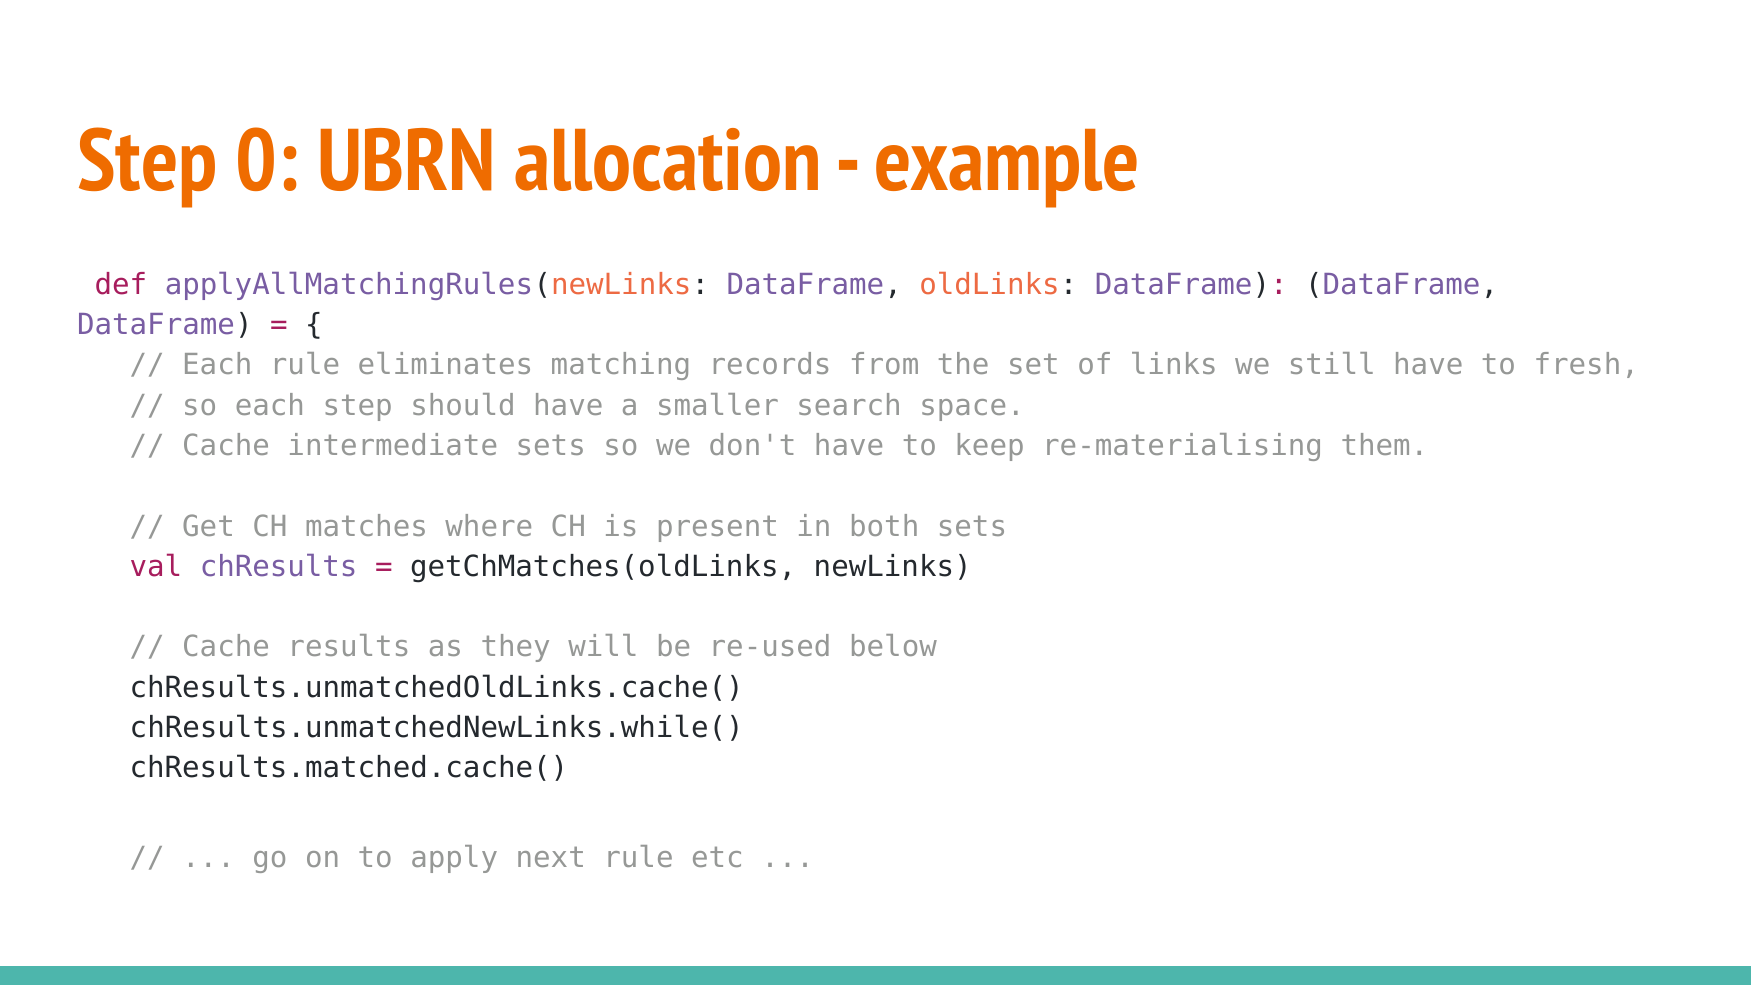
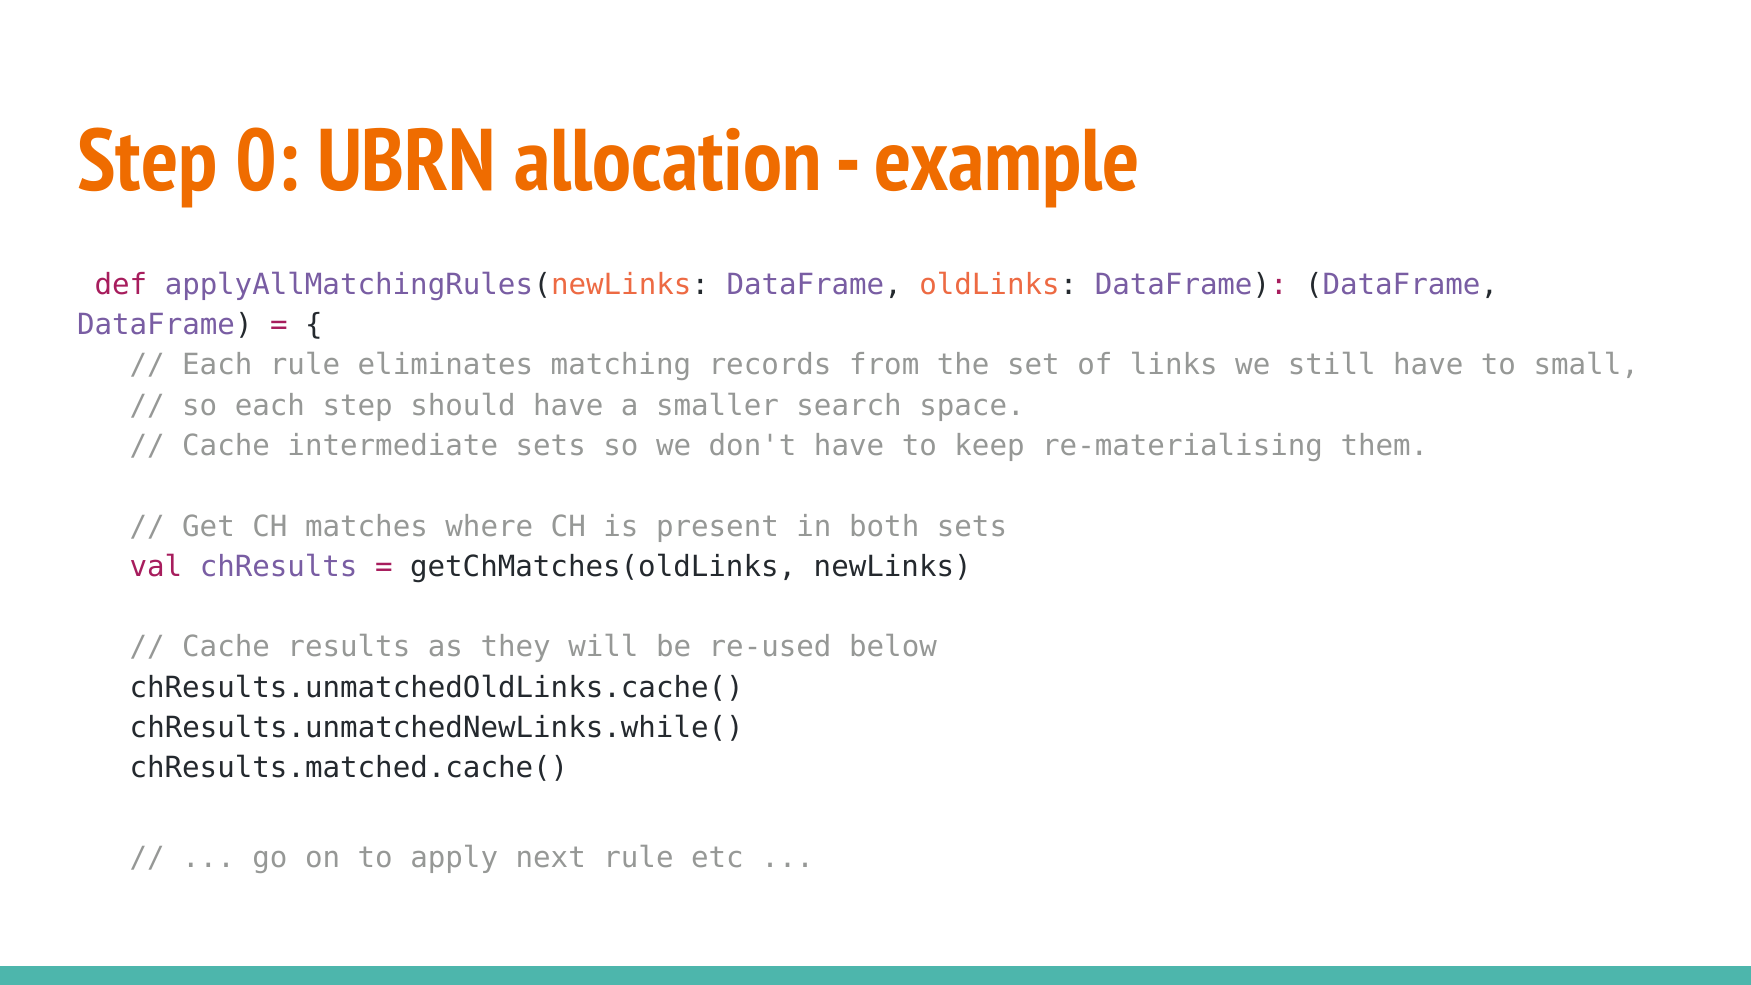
fresh: fresh -> small
